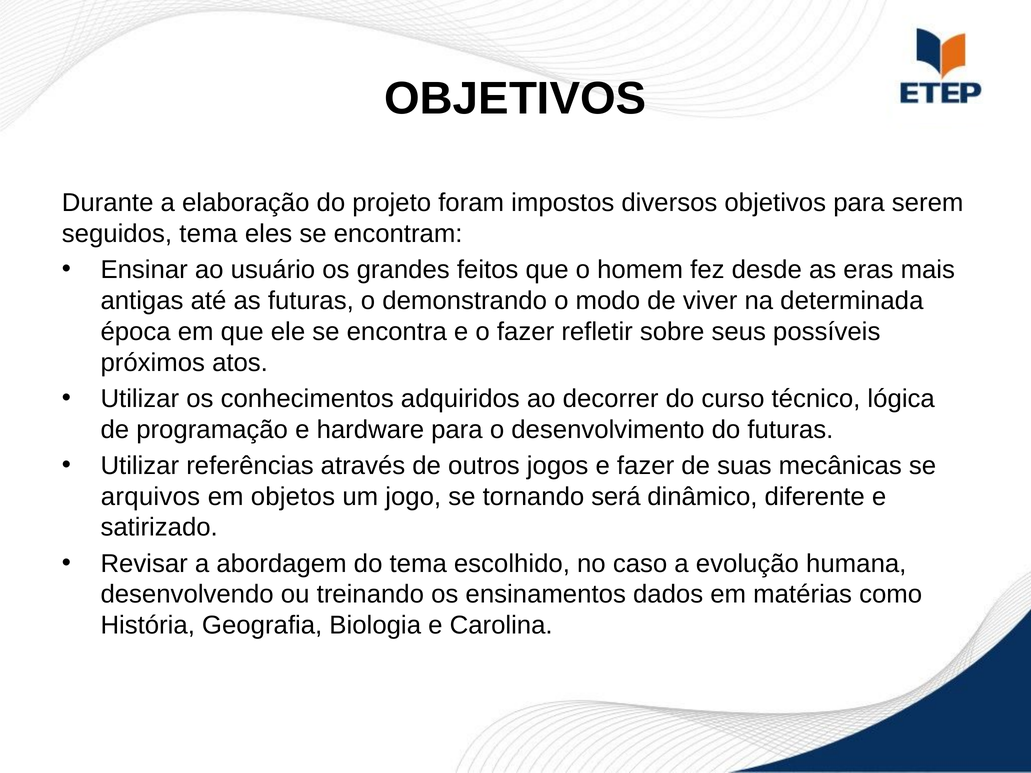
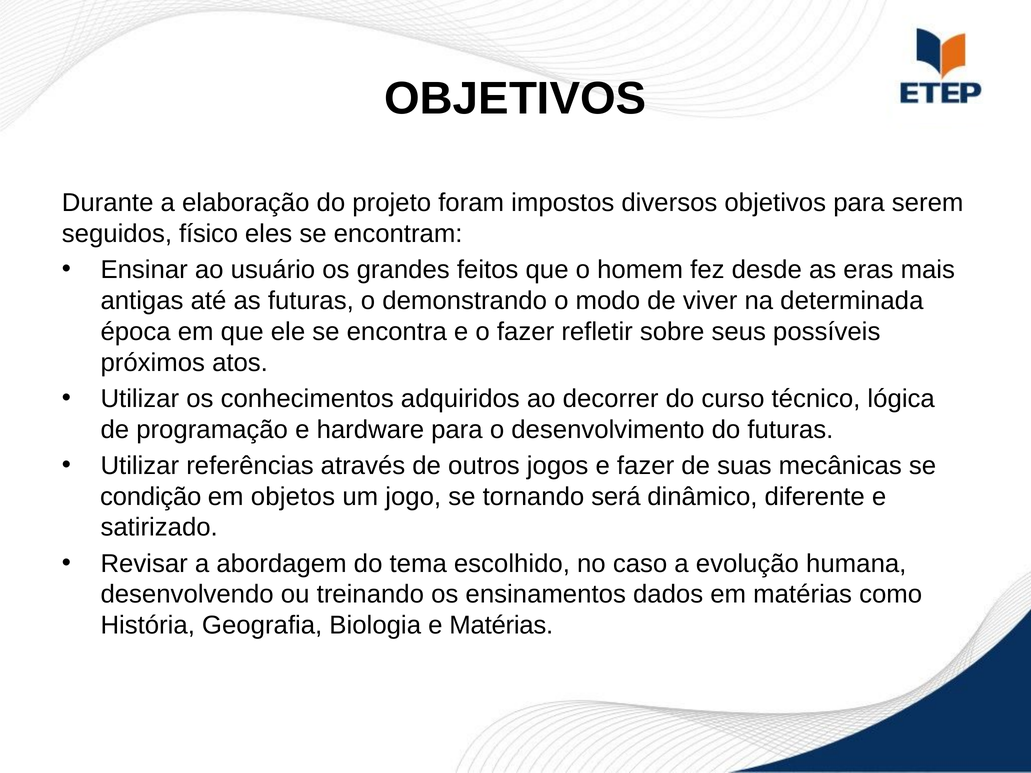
seguidos tema: tema -> físico
arquivos: arquivos -> condição
e Carolina: Carolina -> Matérias
